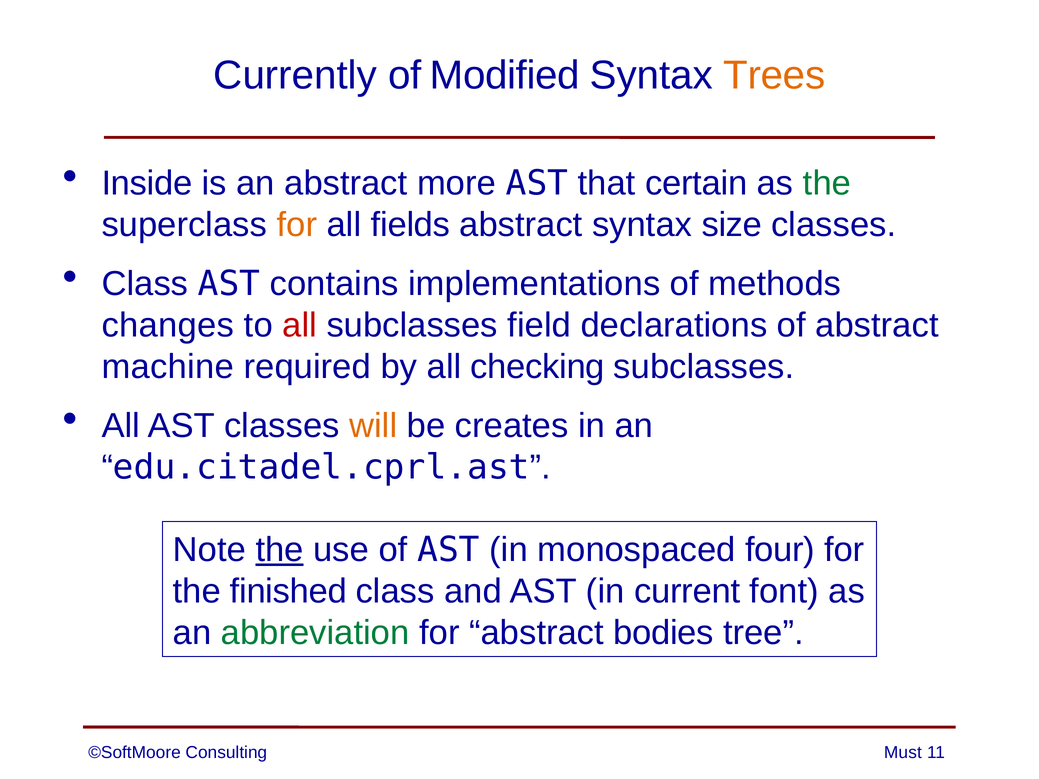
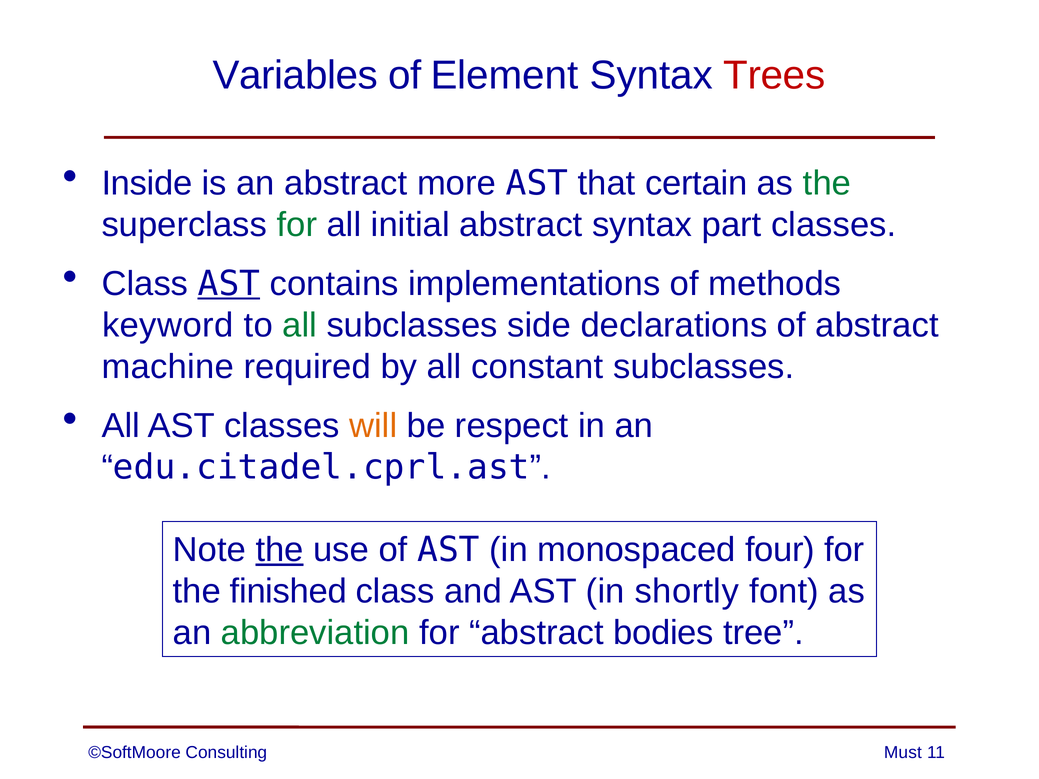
Currently: Currently -> Variables
Modified: Modified -> Element
Trees colour: orange -> red
for at (297, 225) colour: orange -> green
fields: fields -> initial
size: size -> part
AST at (229, 284) underline: none -> present
changes: changes -> keyword
all at (300, 325) colour: red -> green
field: field -> side
checking: checking -> constant
creates: creates -> respect
current: current -> shortly
